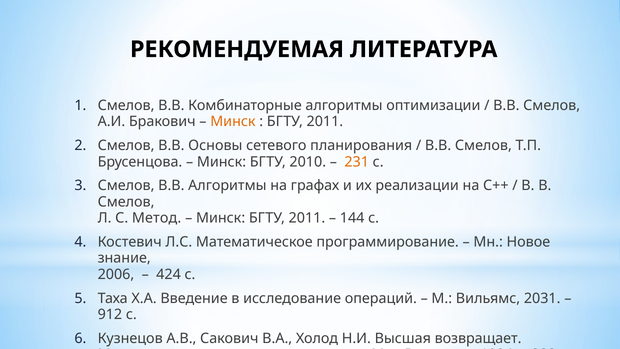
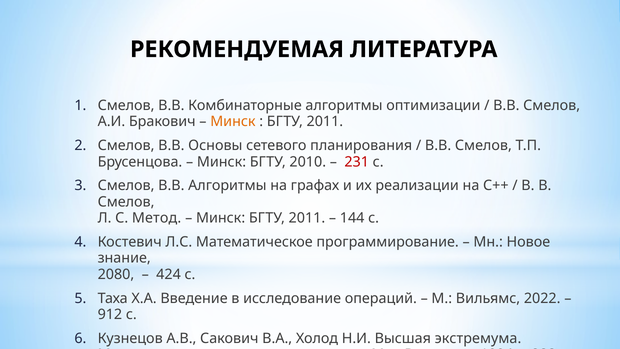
231 colour: orange -> red
2006: 2006 -> 2080
2031: 2031 -> 2022
возвращает: возвращает -> экстремума
